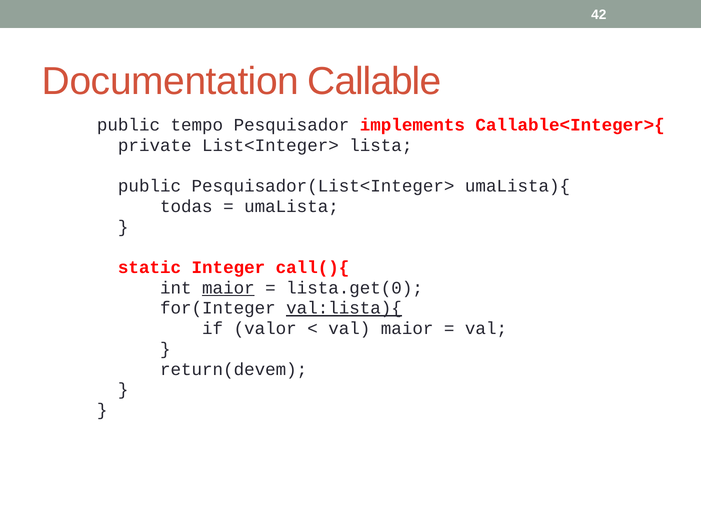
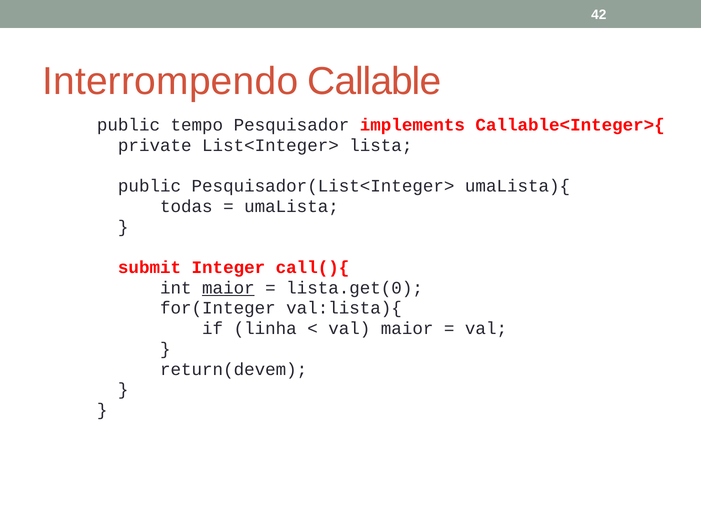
Documentation: Documentation -> Interrompendo
static: static -> submit
val:lista){ underline: present -> none
valor: valor -> linha
